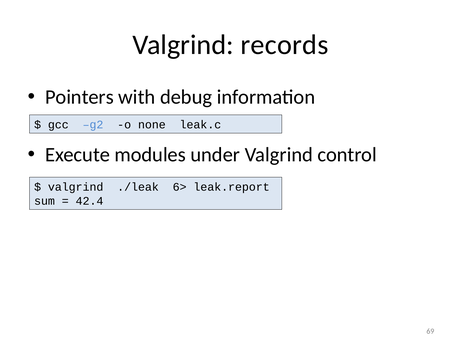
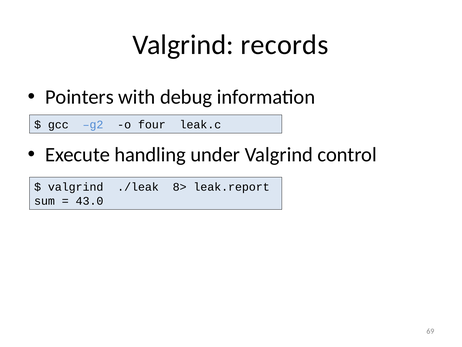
none: none -> four
modules: modules -> handling
6>: 6> -> 8>
42.4: 42.4 -> 43.0
